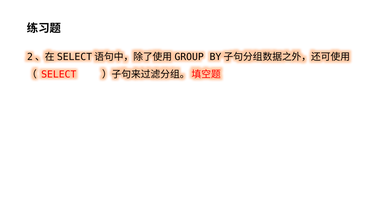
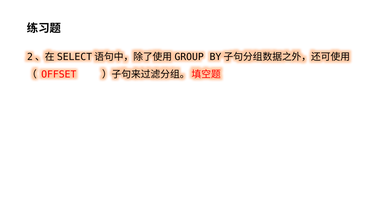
SELECT: SELECT -> OFFSET
